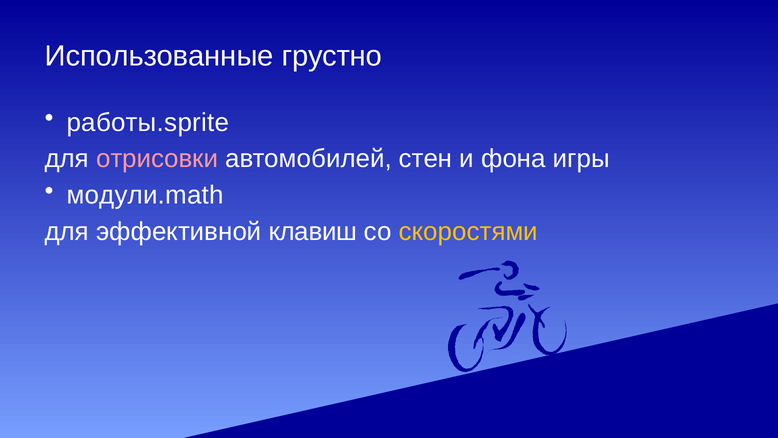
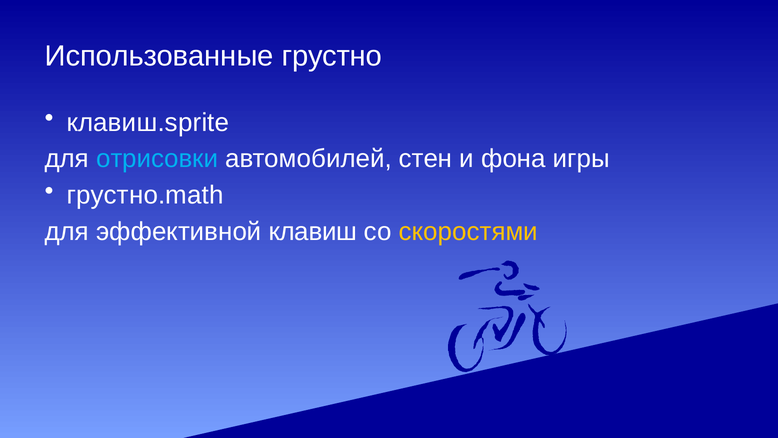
работы.sprite: работы.sprite -> клавиш.sprite
отрисовки colour: pink -> light blue
модули.math: модули.math -> грустно.math
